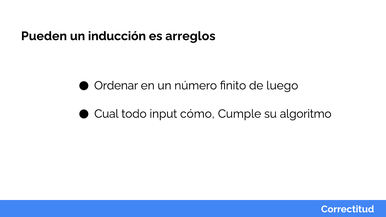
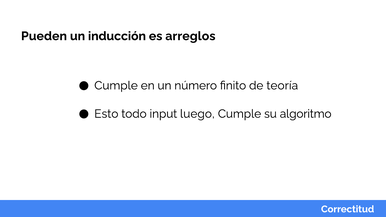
Ordenar at (116, 86): Ordenar -> Cumple
luego: luego -> teoría
Cual: Cual -> Esto
cómo: cómo -> luego
